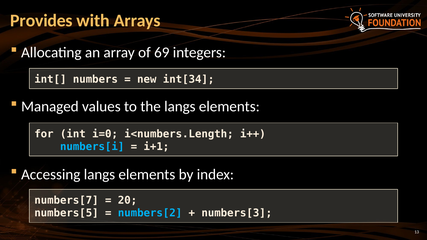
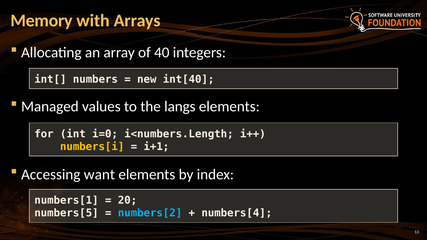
Provides: Provides -> Memory
69: 69 -> 40
int[34: int[34 -> int[40
numbers[i colour: light blue -> yellow
Accessing langs: langs -> want
numbers[7: numbers[7 -> numbers[1
numbers[3: numbers[3 -> numbers[4
